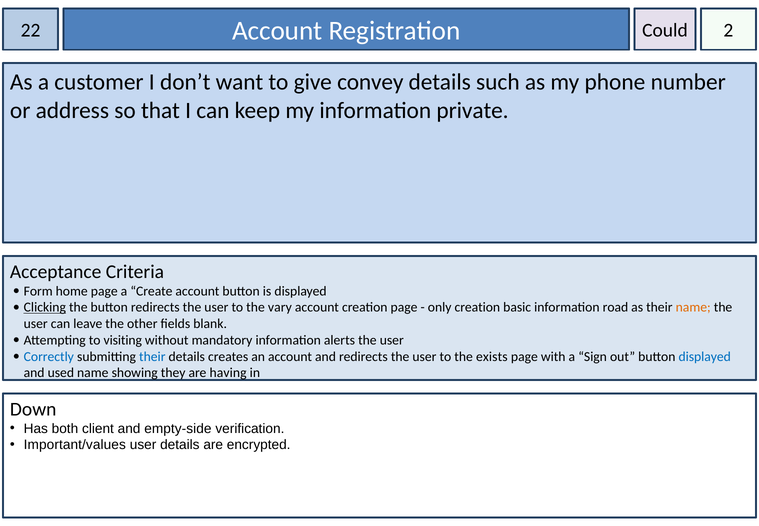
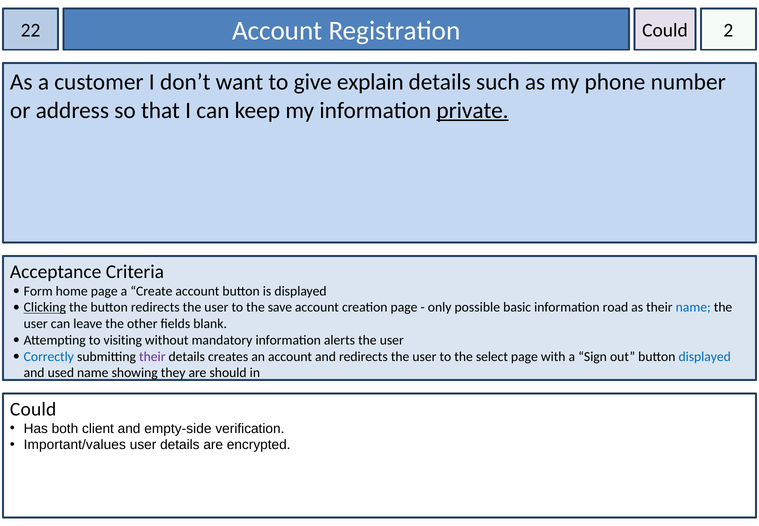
convey: convey -> explain
private underline: none -> present
vary: vary -> save
only creation: creation -> possible
name at (693, 307) colour: orange -> blue
their at (152, 356) colour: blue -> purple
exists: exists -> select
having: having -> should
Down at (33, 409): Down -> Could
